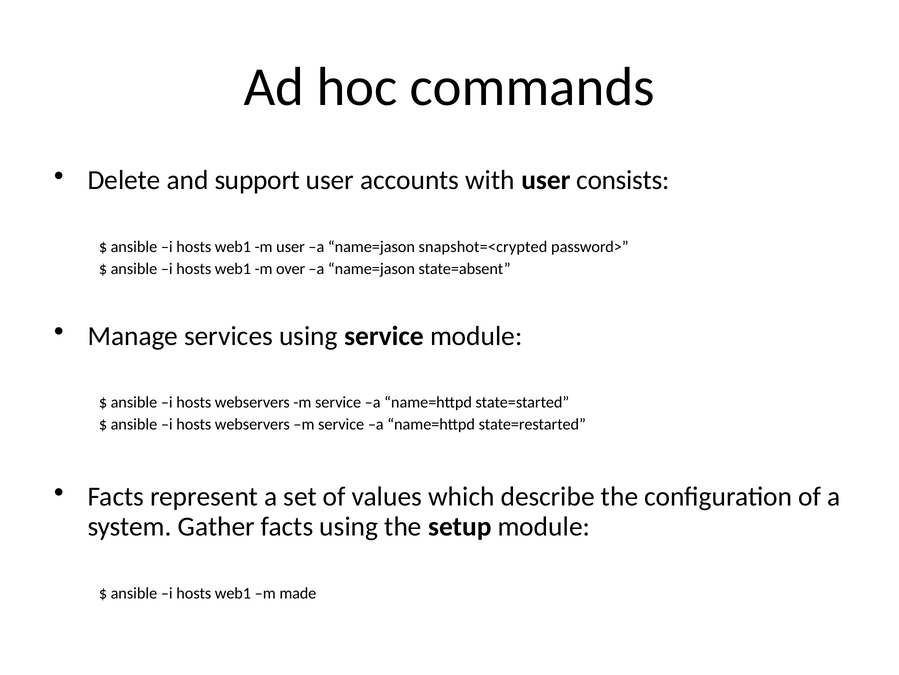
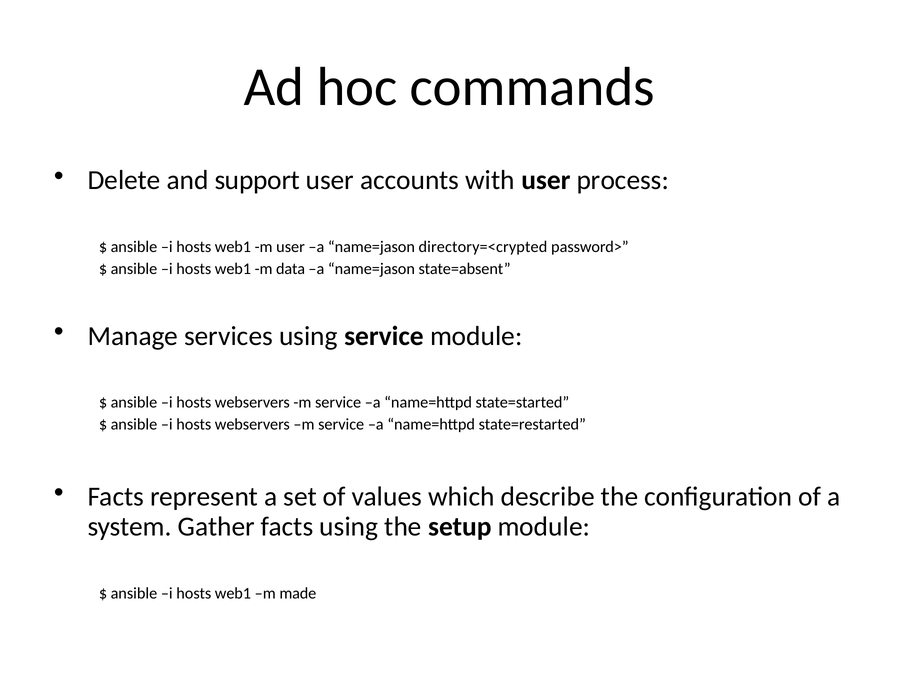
consists: consists -> process
snapshot=<crypted: snapshot=<crypted -> directory=<crypted
over: over -> data
